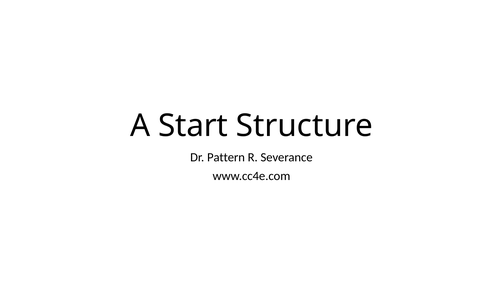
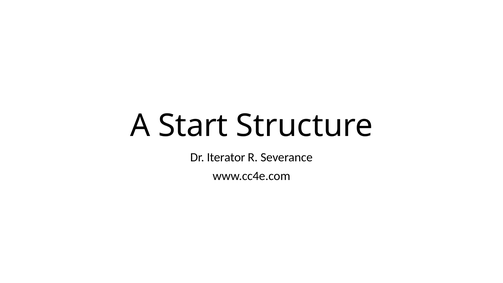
Pattern: Pattern -> Iterator
